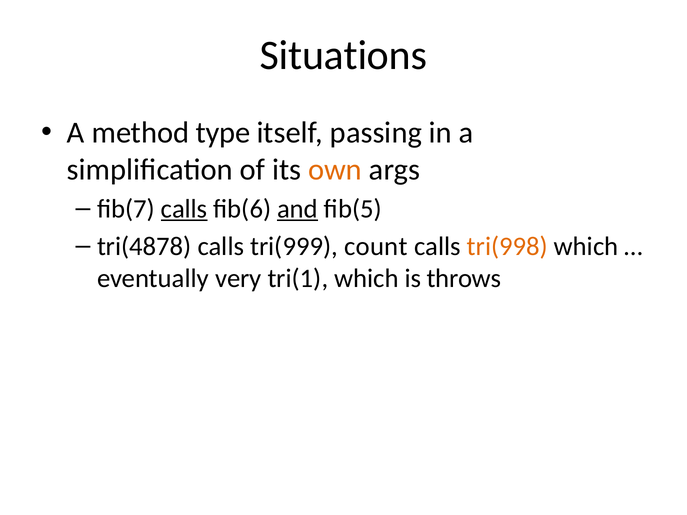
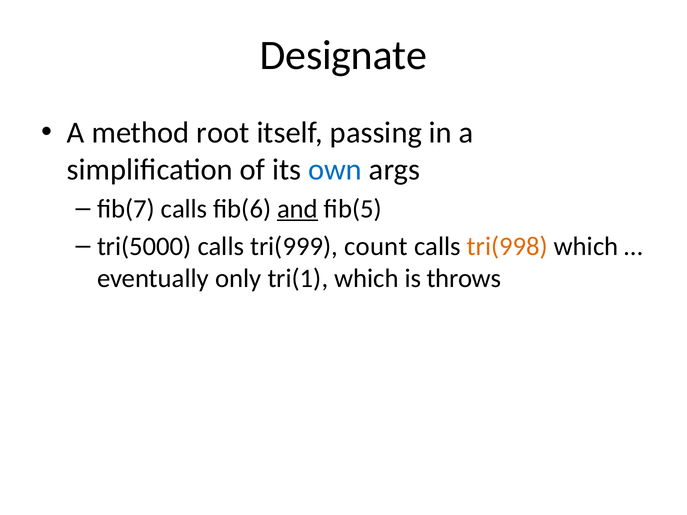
Situations: Situations -> Designate
type: type -> root
own colour: orange -> blue
calls at (184, 209) underline: present -> none
tri(4878: tri(4878 -> tri(5000
very: very -> only
